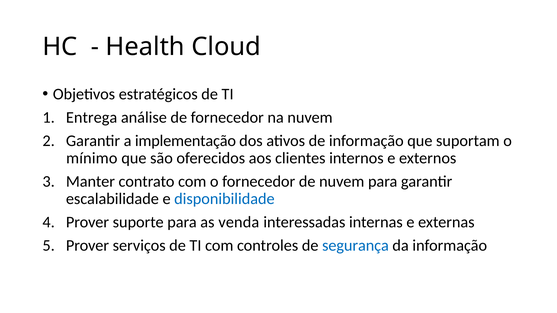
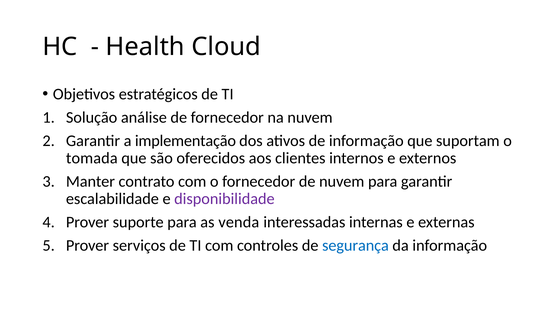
Entrega: Entrega -> Solução
mínimo: mínimo -> tomada
disponibilidade colour: blue -> purple
